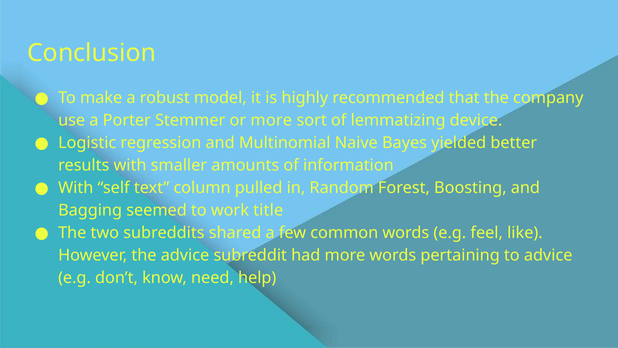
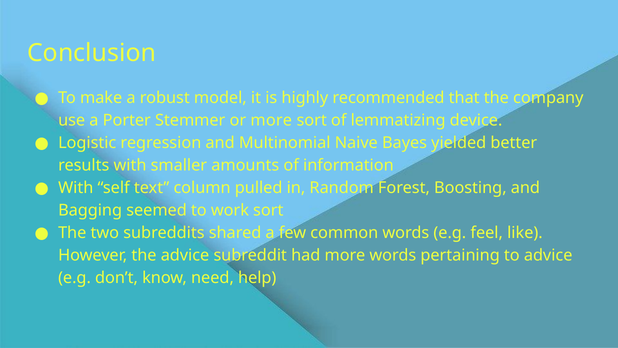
work title: title -> sort
